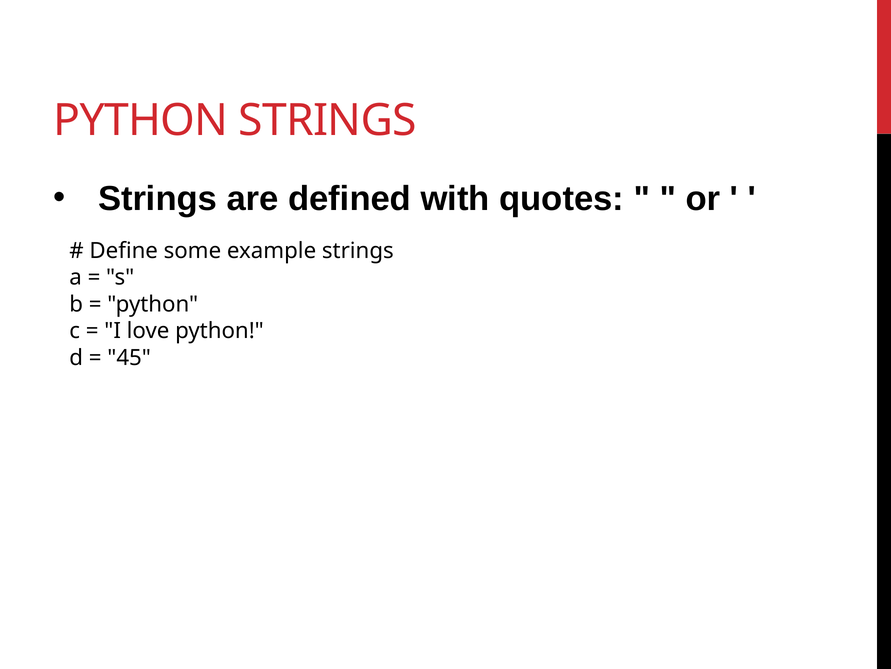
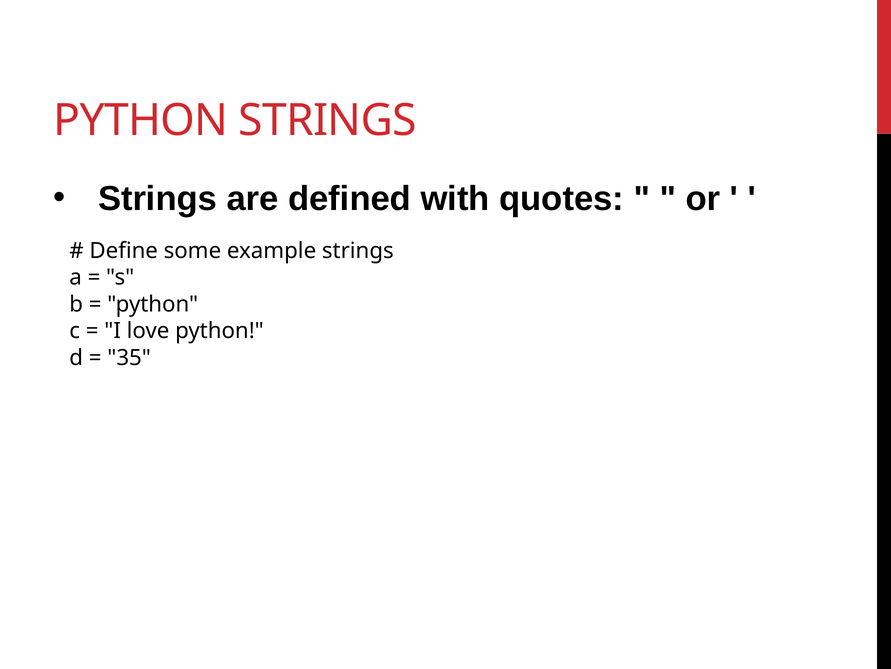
45: 45 -> 35
